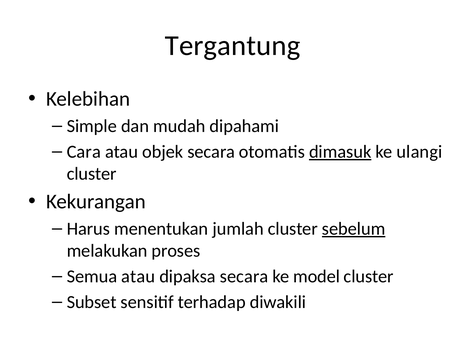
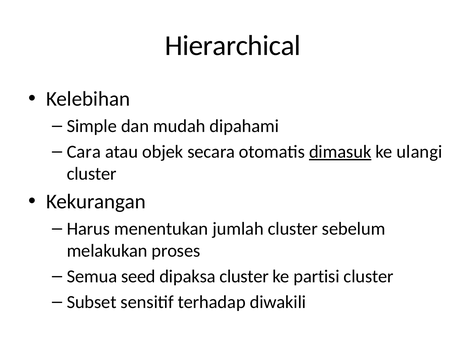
Tergantung: Tergantung -> Hierarchical
sebelum underline: present -> none
Semua atau: atau -> seed
dipaksa secara: secara -> cluster
model: model -> partisi
